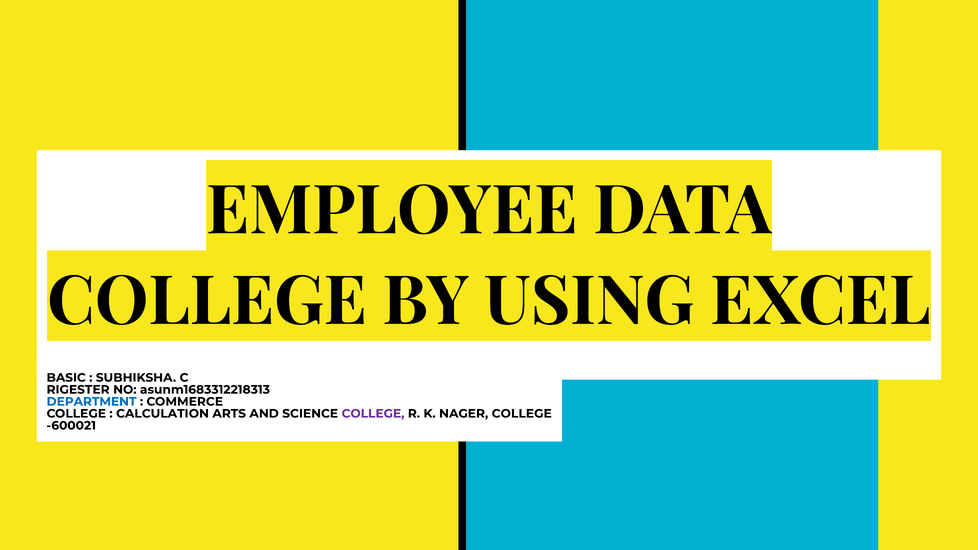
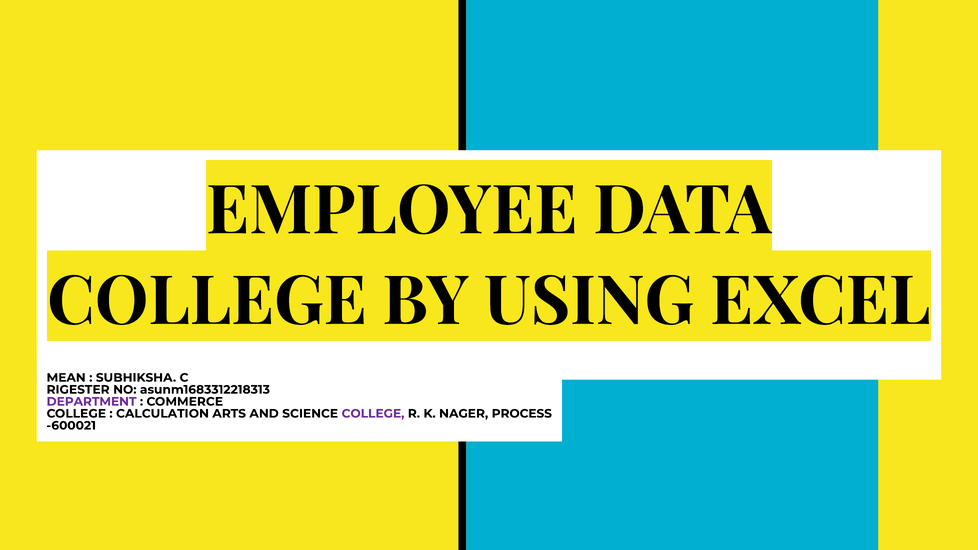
BASIC: BASIC -> MEAN
DEPARTMENT colour: blue -> purple
NAGER COLLEGE: COLLEGE -> PROCESS
